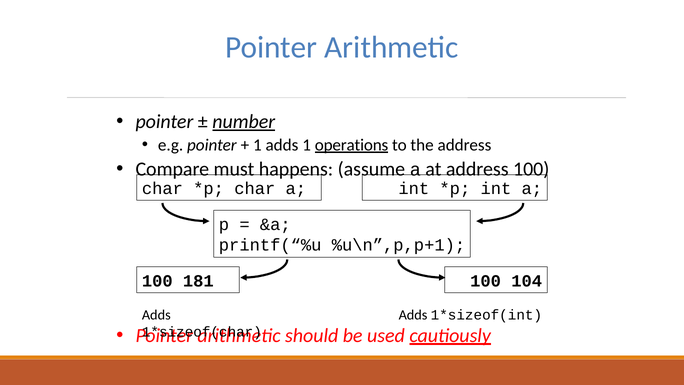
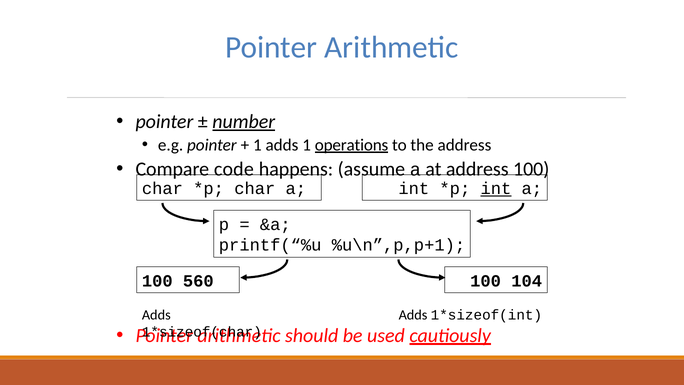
must: must -> code
int at (496, 188) underline: none -> present
181: 181 -> 560
